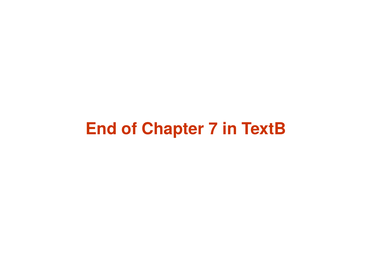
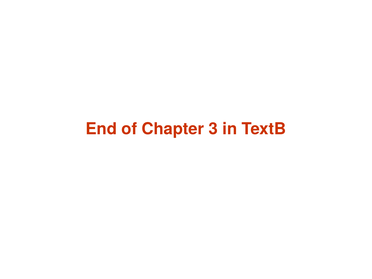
7: 7 -> 3
